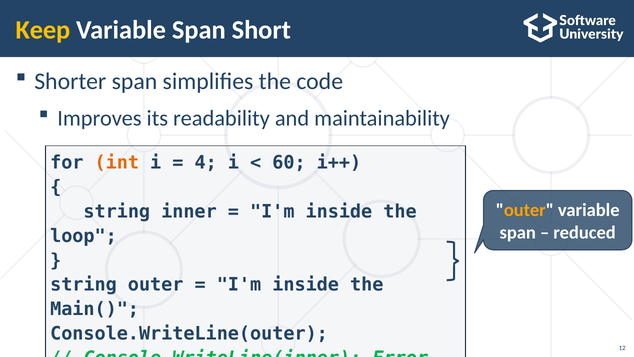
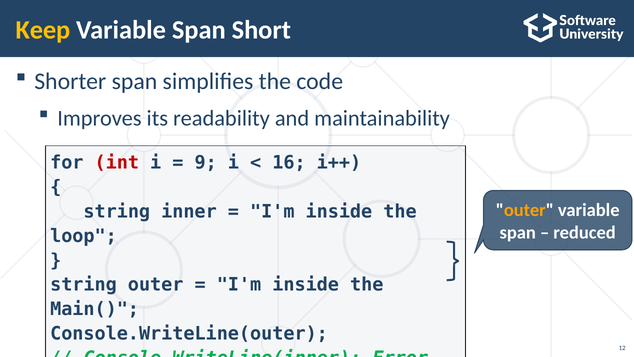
int colour: orange -> red
4: 4 -> 9
60: 60 -> 16
